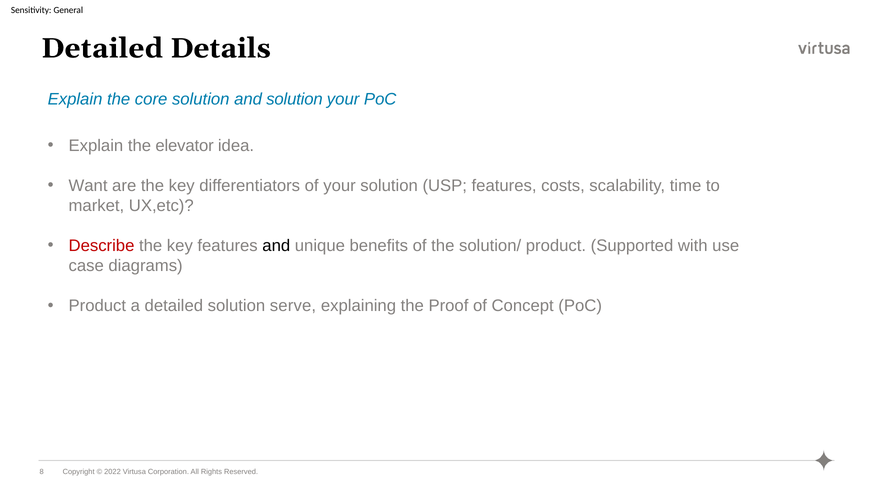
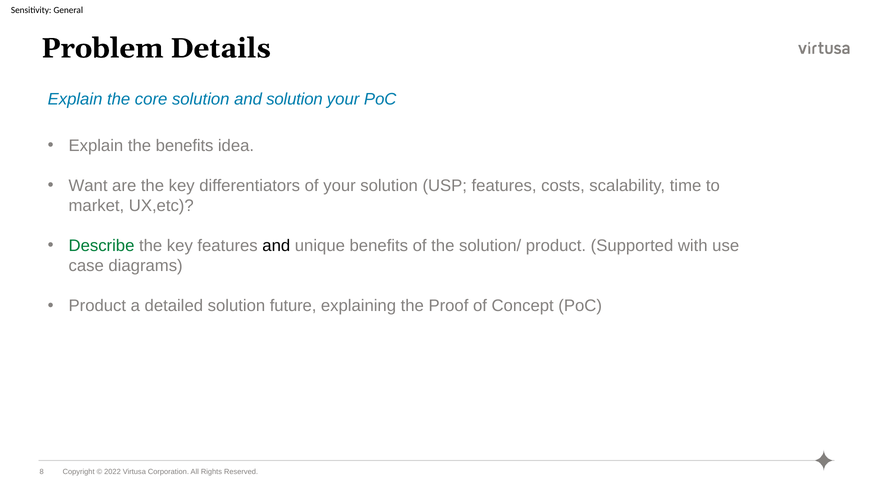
Detailed at (102, 48): Detailed -> Problem
the elevator: elevator -> benefits
Describe colour: red -> green
serve: serve -> future
